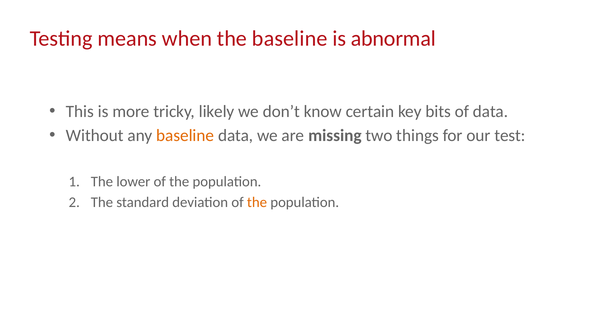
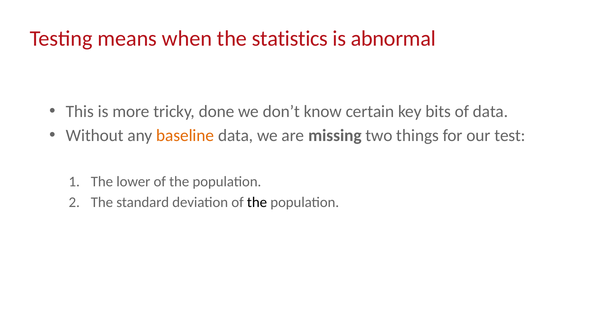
the baseline: baseline -> statistics
likely: likely -> done
the at (257, 202) colour: orange -> black
